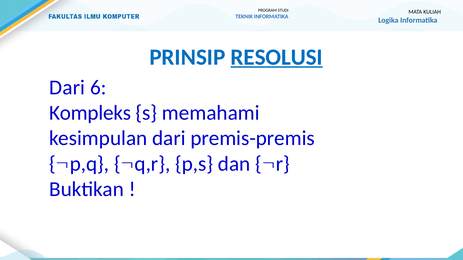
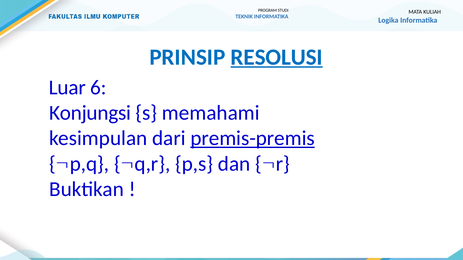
Dari at (67, 88): Dari -> Luar
Kompleks: Kompleks -> Konjungsi
premis-premis underline: none -> present
